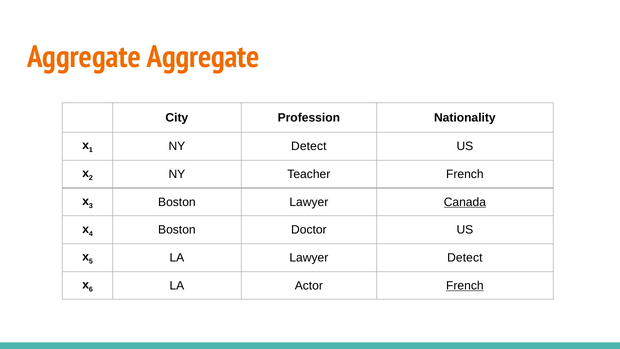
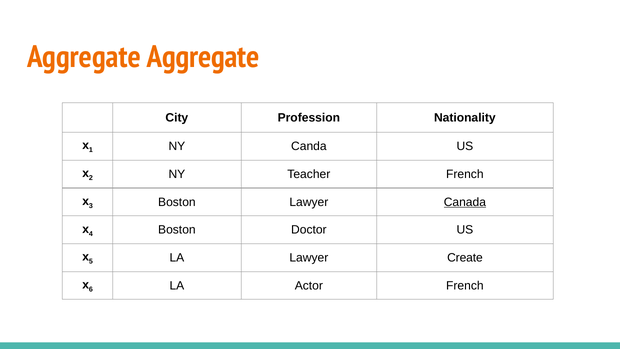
NY Detect: Detect -> Canda
Lawyer Detect: Detect -> Create
French at (465, 285) underline: present -> none
